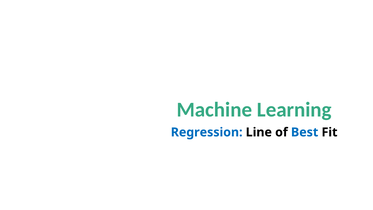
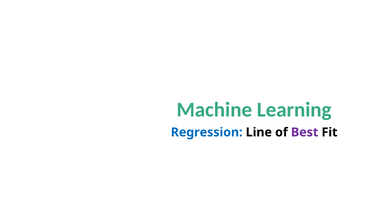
Best colour: blue -> purple
